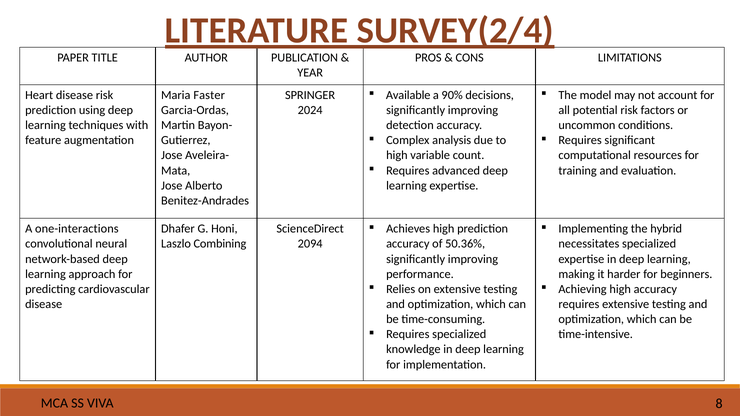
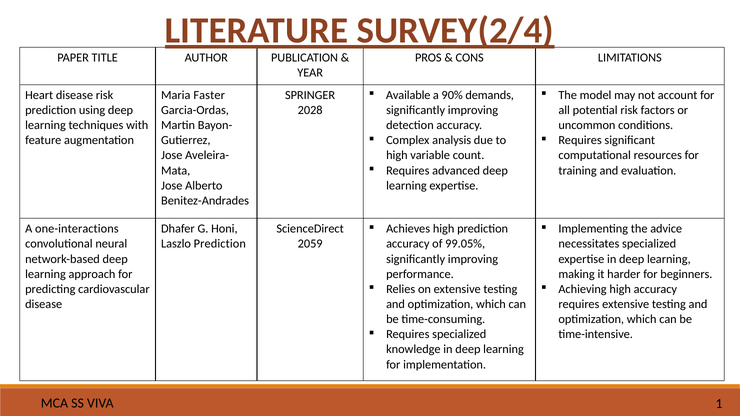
decisions: decisions -> demands
2024: 2024 -> 2028
hybrid: hybrid -> advice
Laszlo Combining: Combining -> Prediction
2094: 2094 -> 2059
50.36%: 50.36% -> 99.05%
8: 8 -> 1
